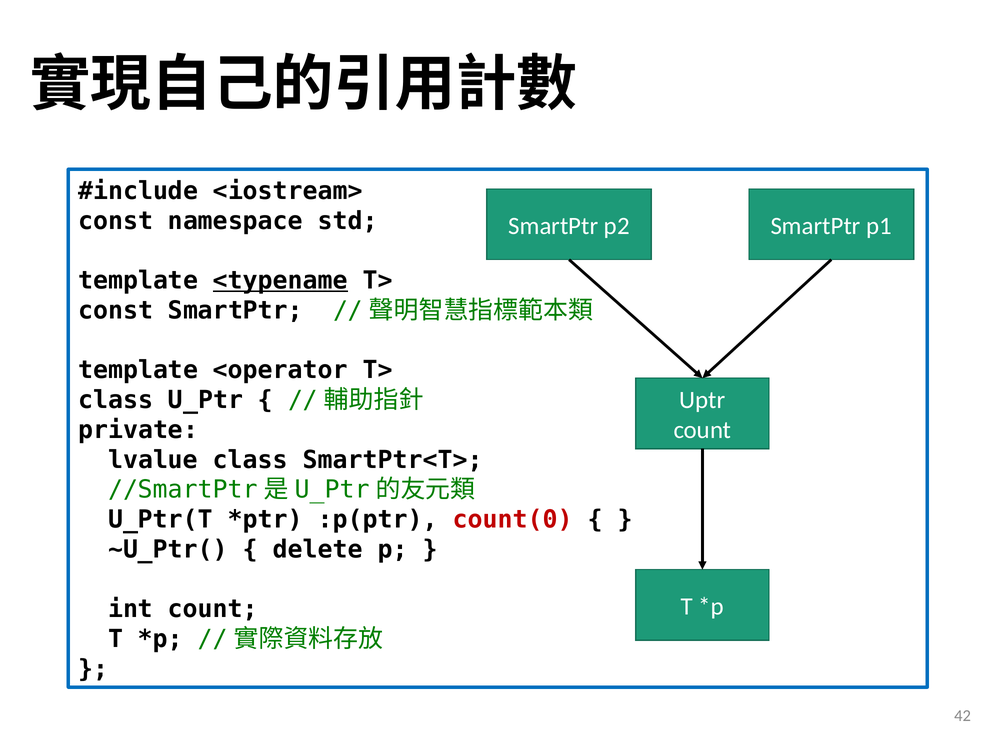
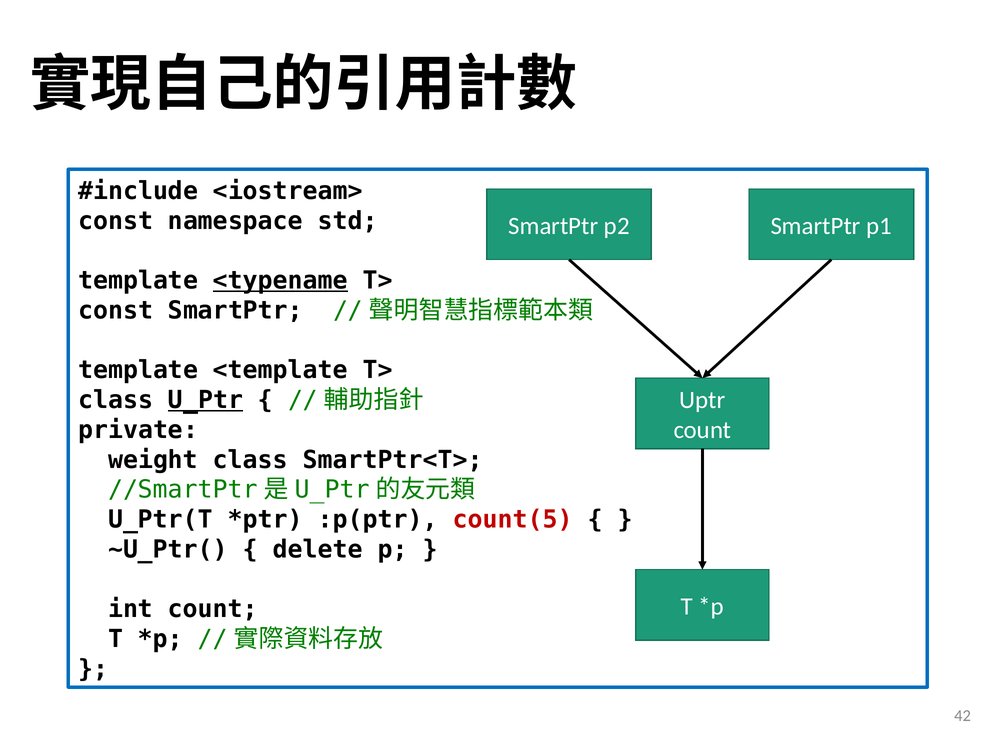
<operator: <operator -> <template
U_Ptr underline: none -> present
lvalue: lvalue -> weight
count(0: count(0 -> count(5
